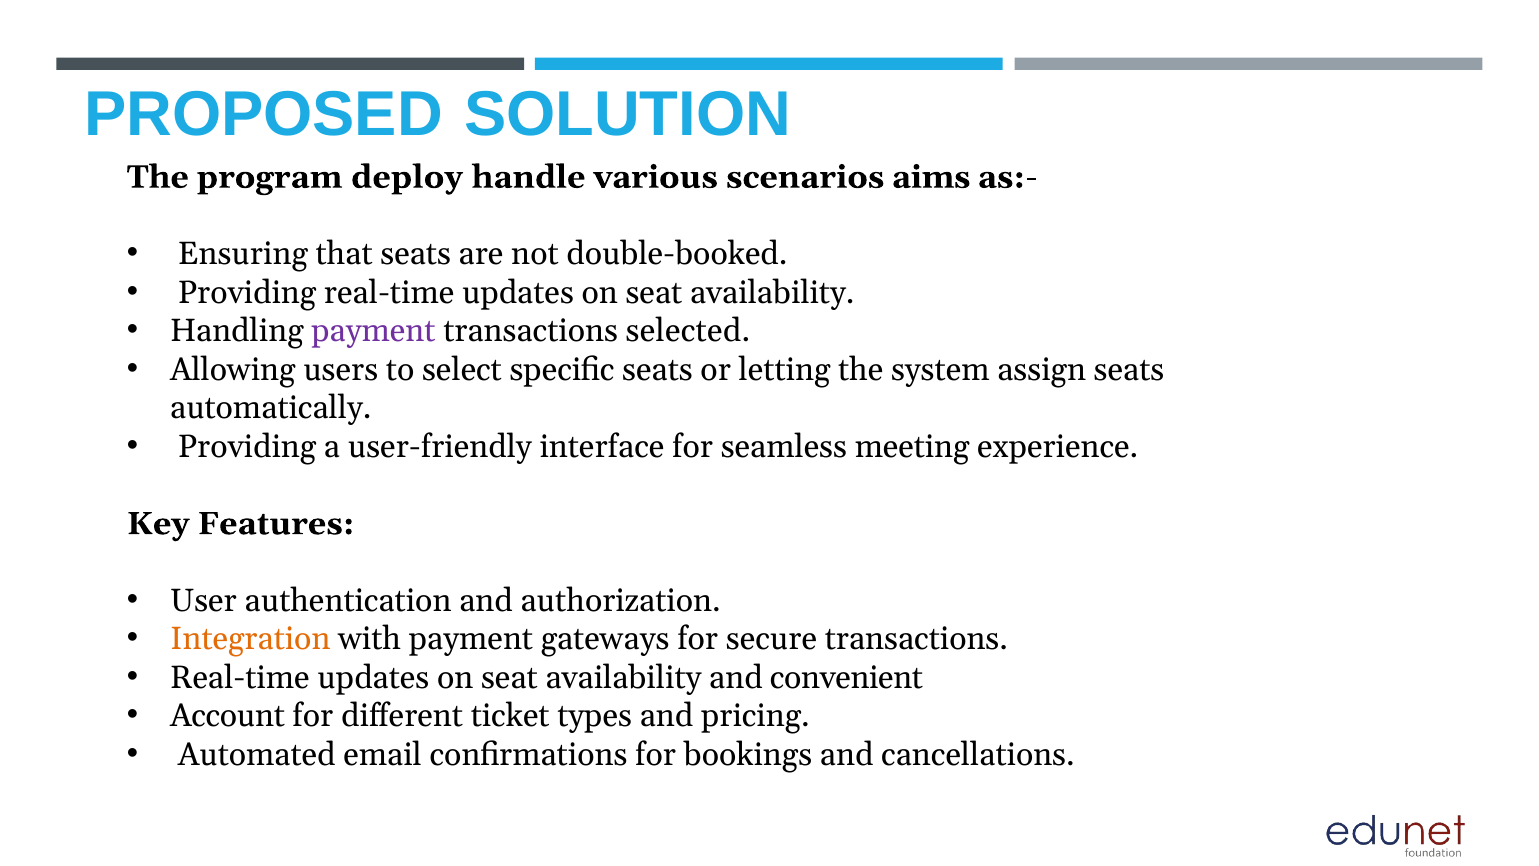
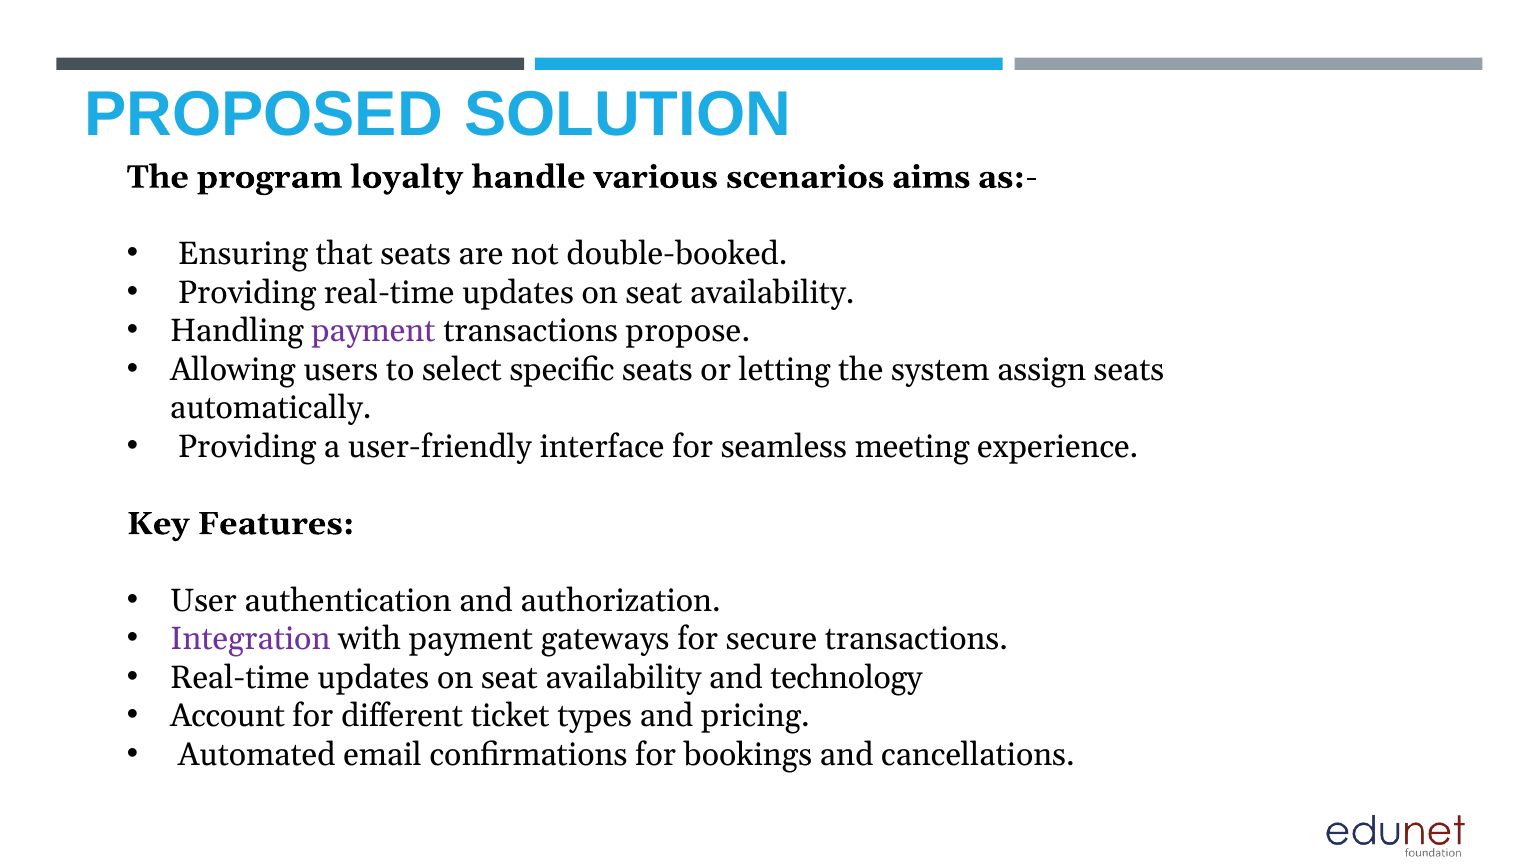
deploy: deploy -> loyalty
selected: selected -> propose
Integration colour: orange -> purple
convenient: convenient -> technology
